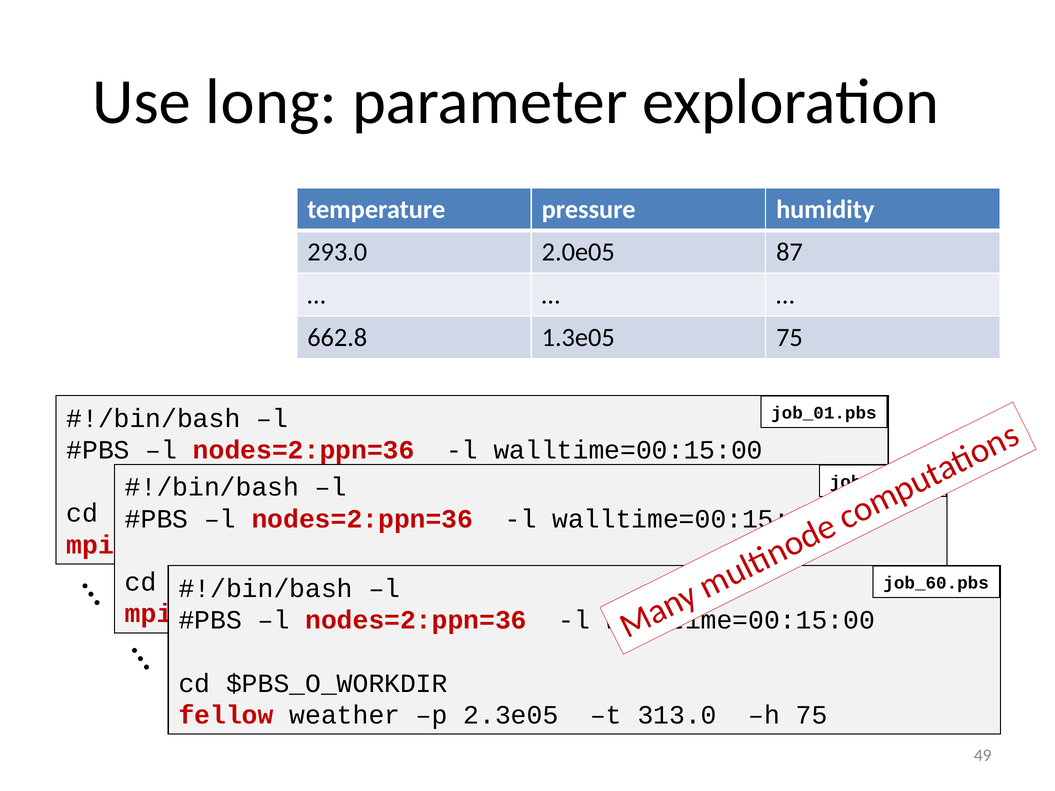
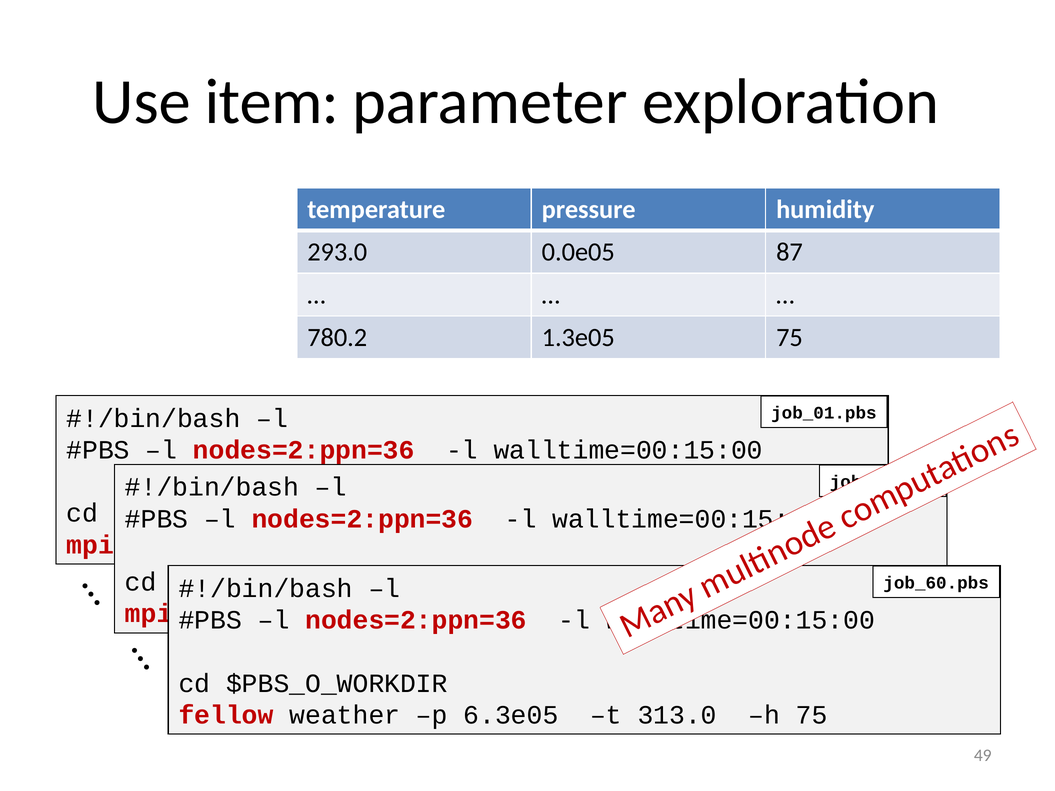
long: long -> item
2.0e05: 2.0e05 -> 0.0e05
662.8: 662.8 -> 780.2
2.3e05: 2.3e05 -> 6.3e05
